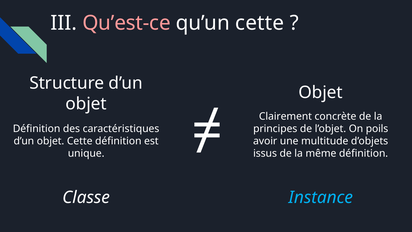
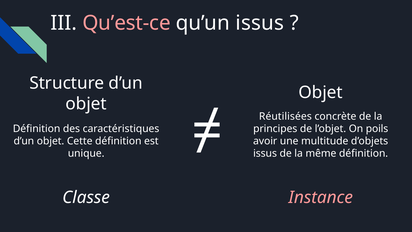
qu’un cette: cette -> issus
Clairement: Clairement -> Réutilisées
Instance colour: light blue -> pink
